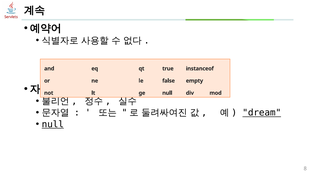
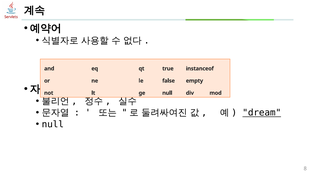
null at (53, 124) underline: present -> none
